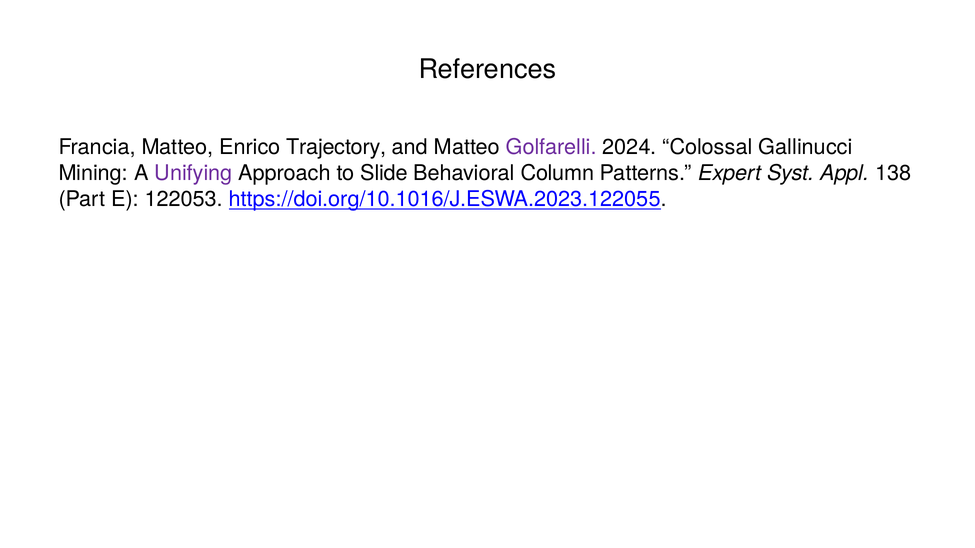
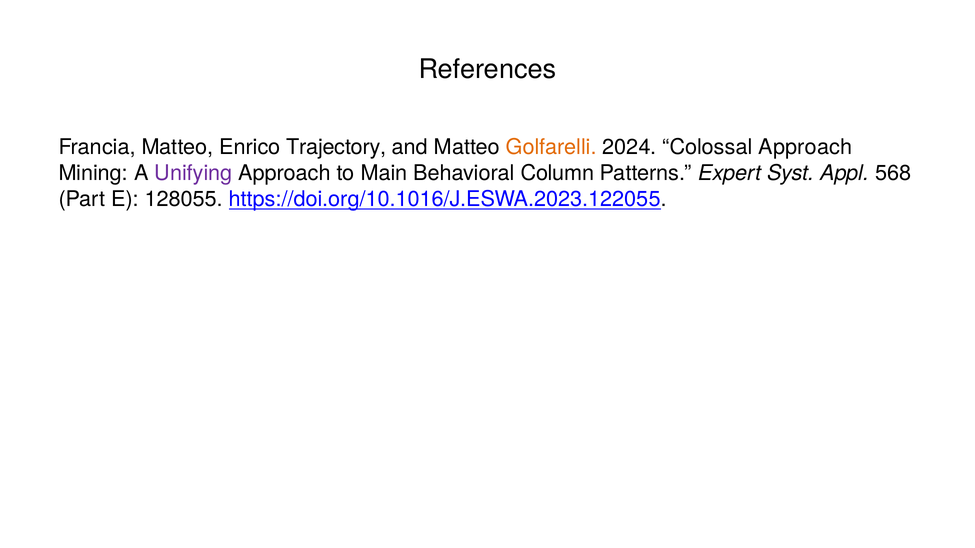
Golfarelli colour: purple -> orange
Colossal Gallinucci: Gallinucci -> Approach
Slide: Slide -> Main
138: 138 -> 568
122053: 122053 -> 128055
